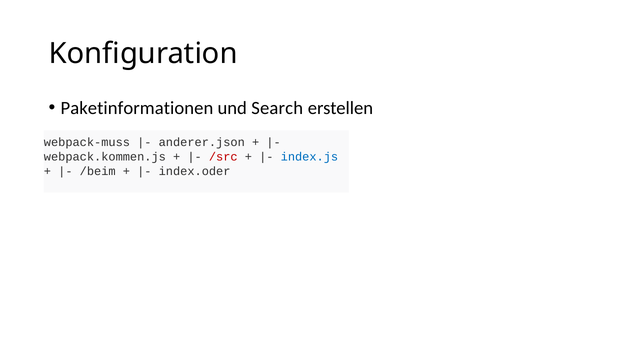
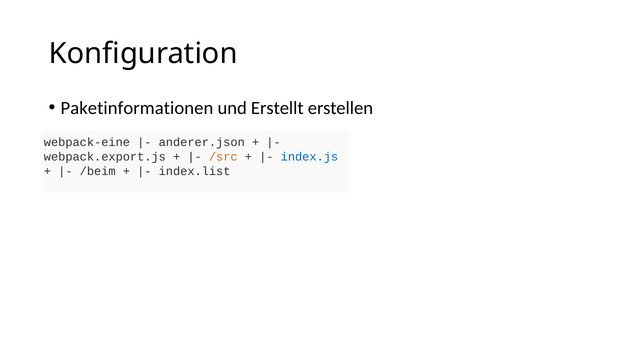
Search: Search -> Erstellt
webpack-muss: webpack-muss -> webpack-eine
webpack.kommen.js: webpack.kommen.js -> webpack.export.js
/src colour: red -> orange
index.oder: index.oder -> index.list
